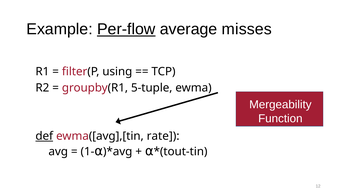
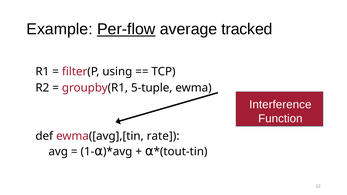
misses: misses -> tracked
Mergeability: Mergeability -> Interference
def underline: present -> none
